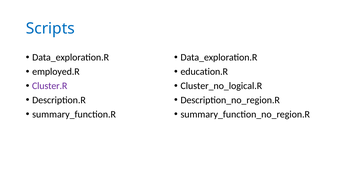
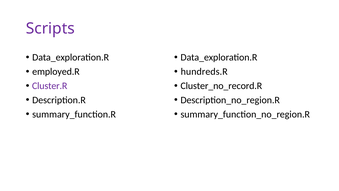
Scripts colour: blue -> purple
education.R: education.R -> hundreds.R
Cluster_no_logical.R: Cluster_no_logical.R -> Cluster_no_record.R
